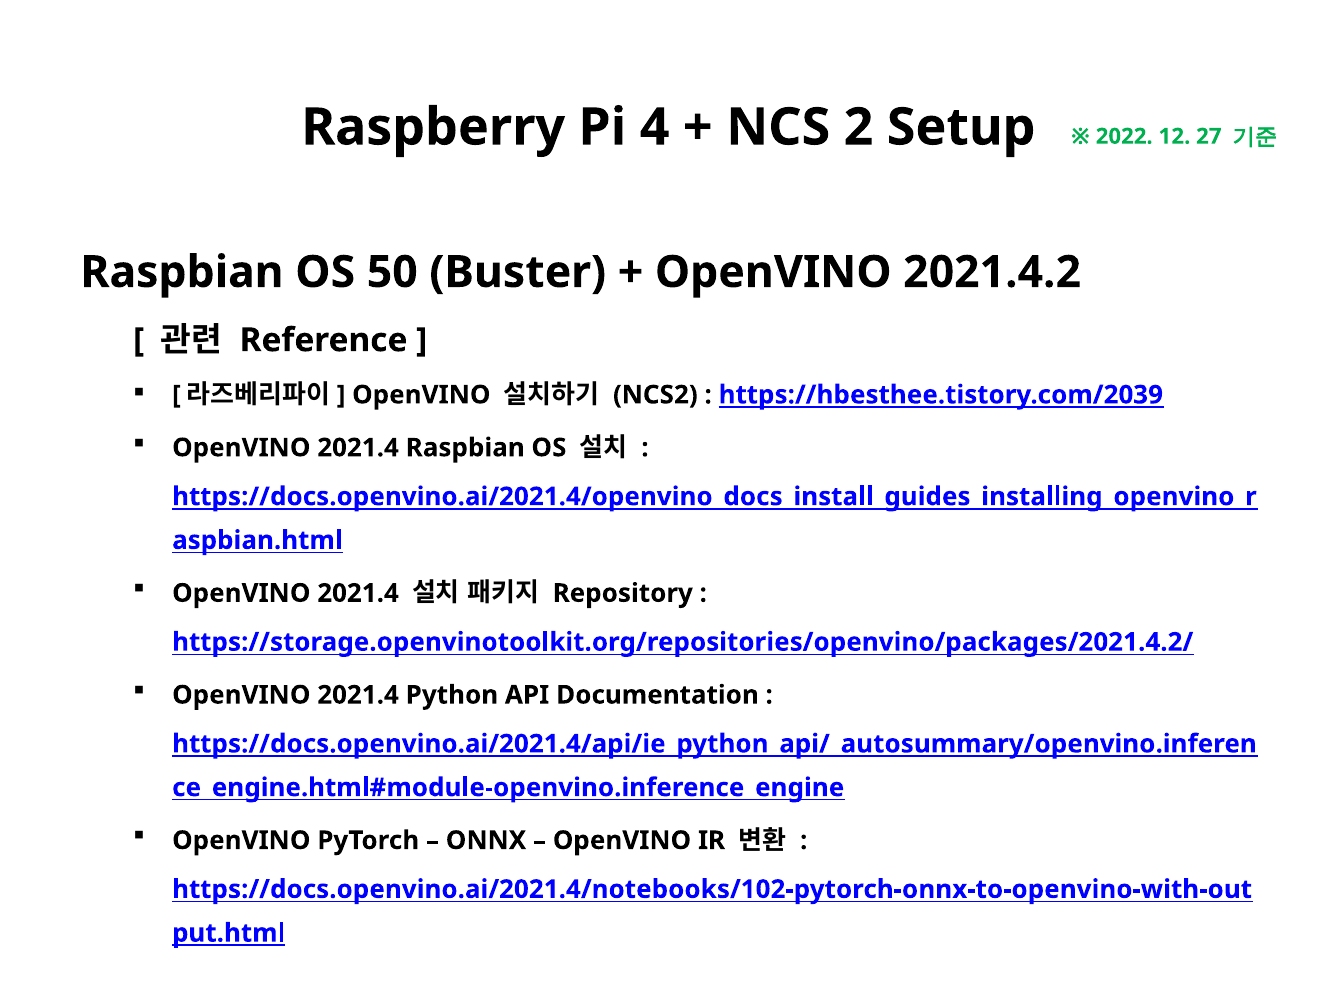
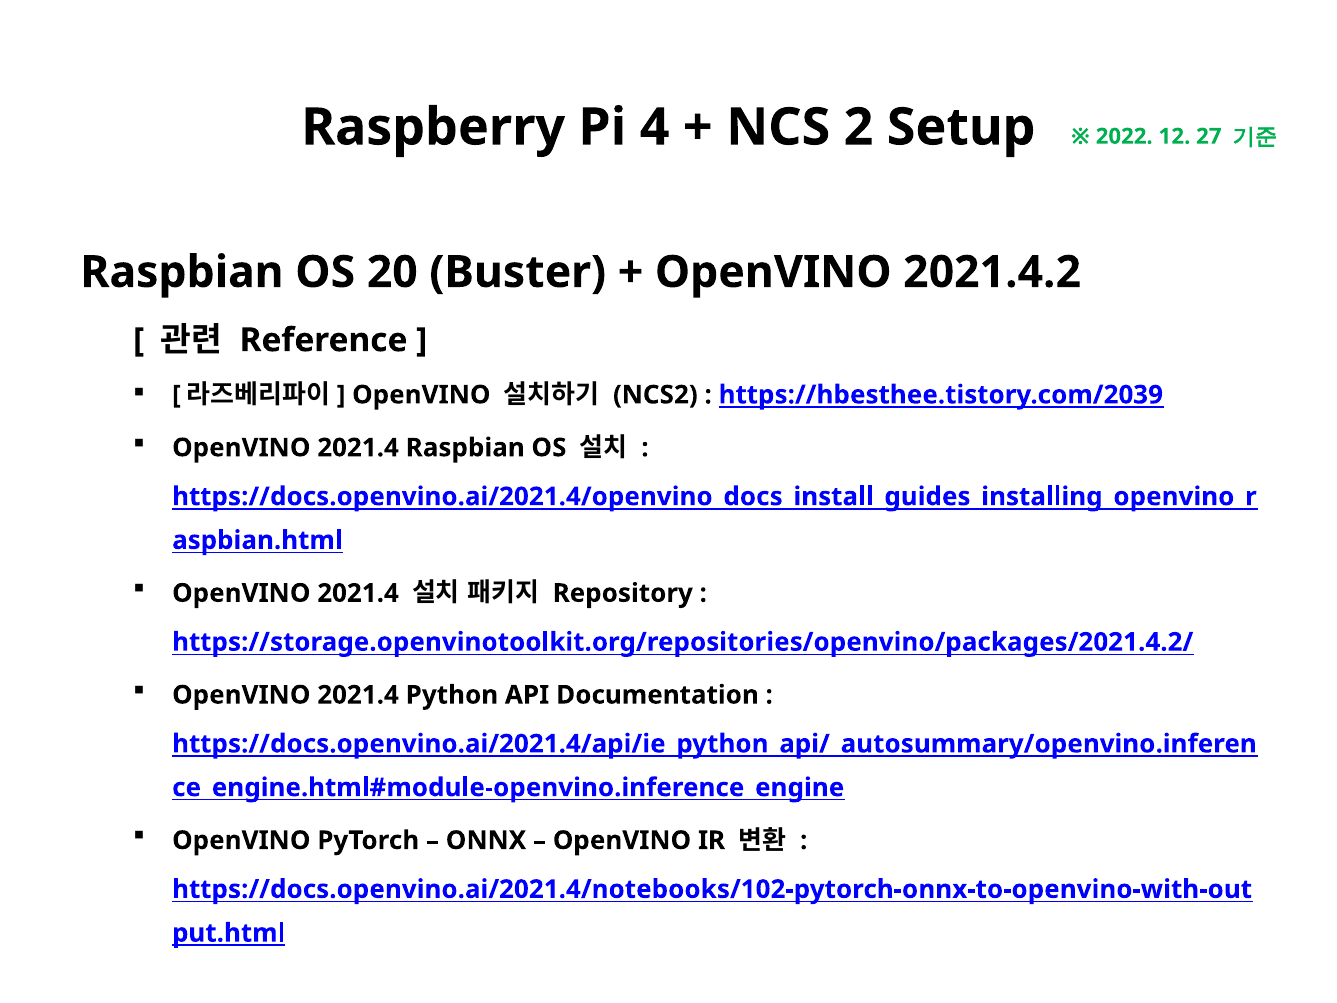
50: 50 -> 20
